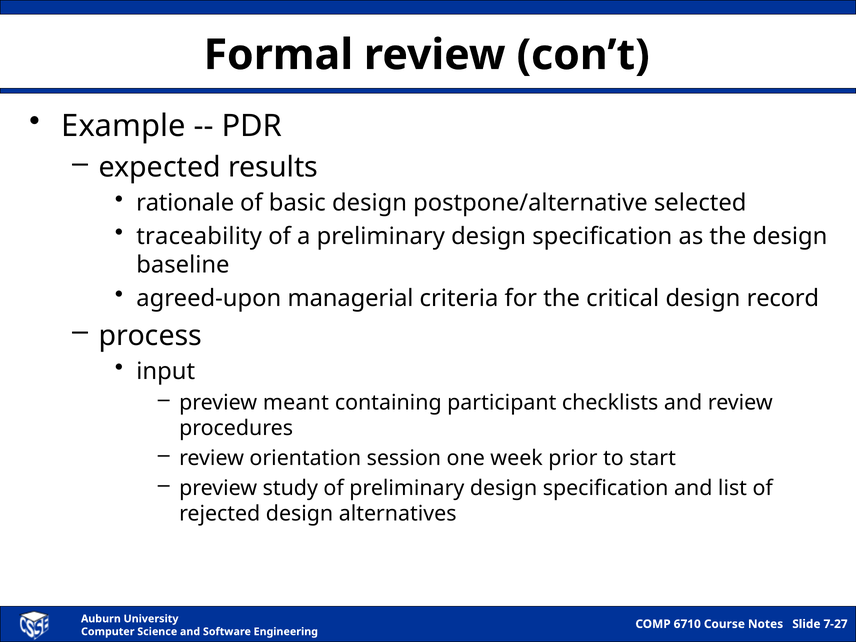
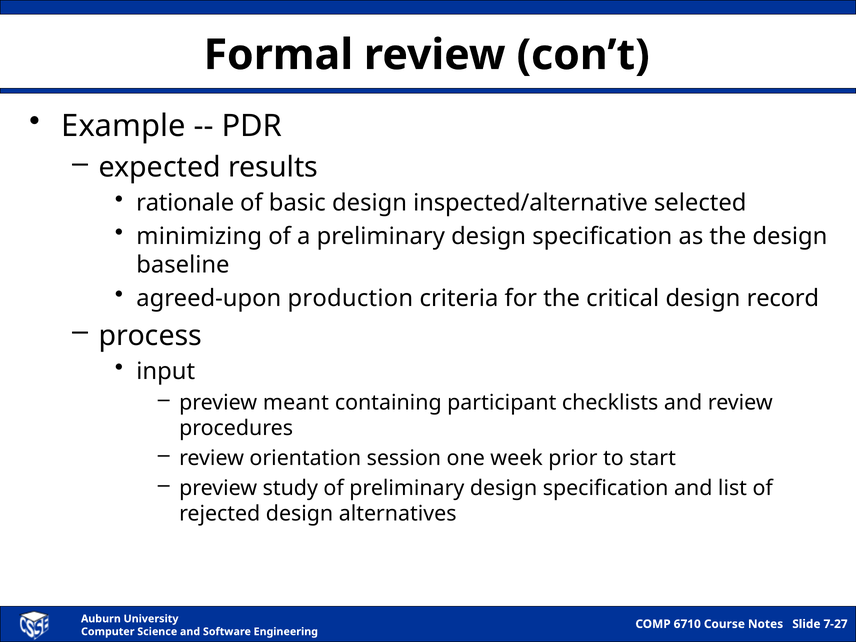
postpone/alternative: postpone/alternative -> inspected/alternative
traceability: traceability -> minimizing
managerial: managerial -> production
